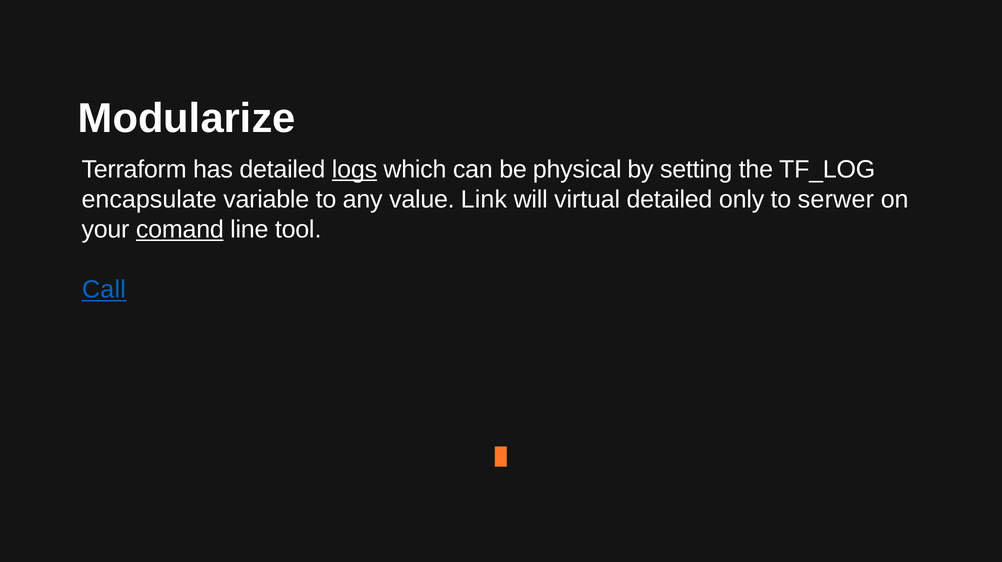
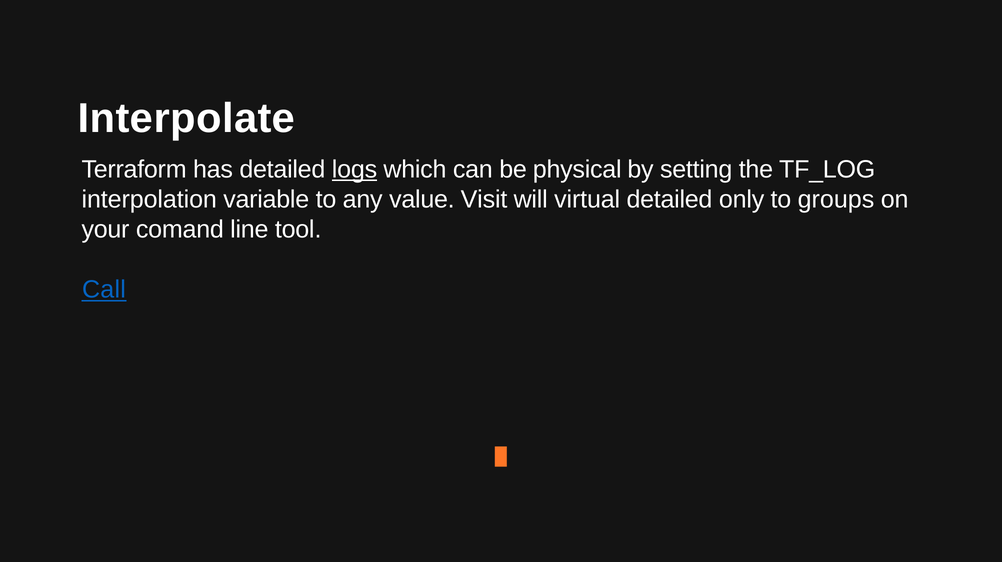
Modularize: Modularize -> Interpolate
encapsulate: encapsulate -> interpolation
Link: Link -> Visit
serwer: serwer -> groups
comand underline: present -> none
